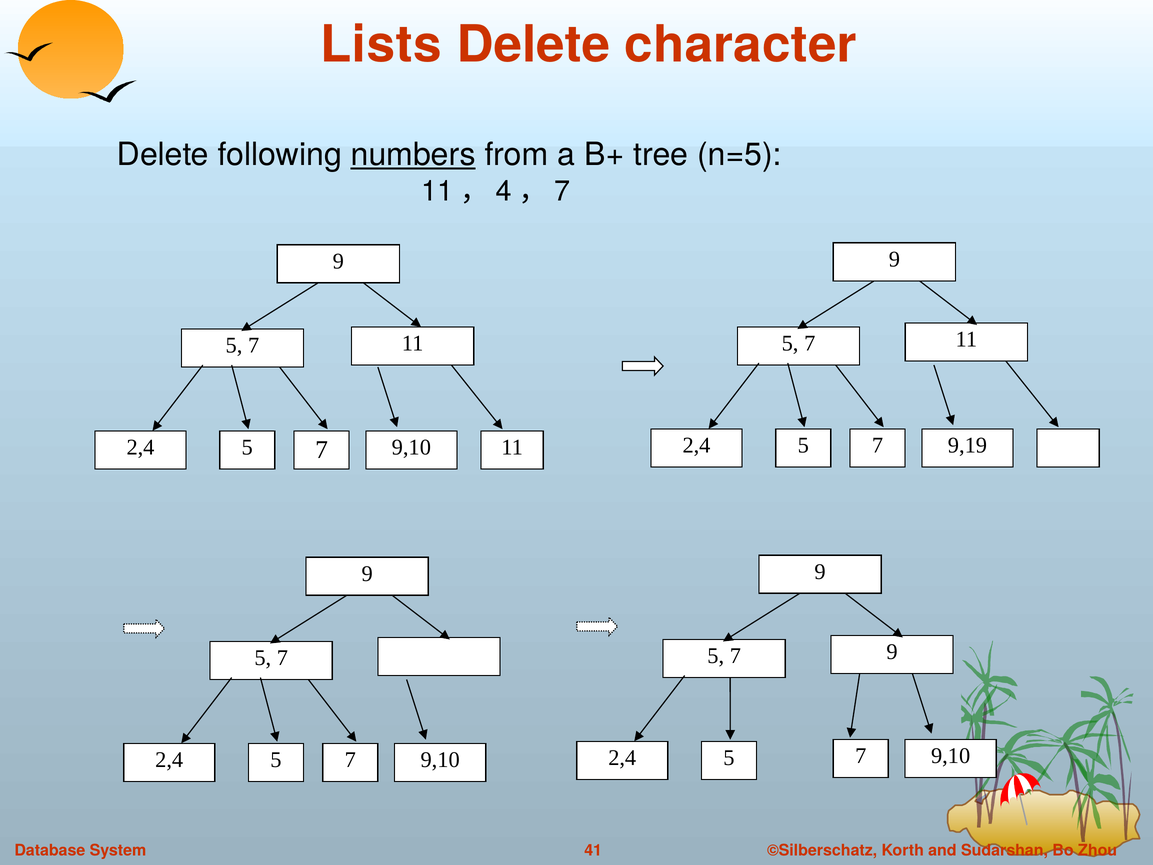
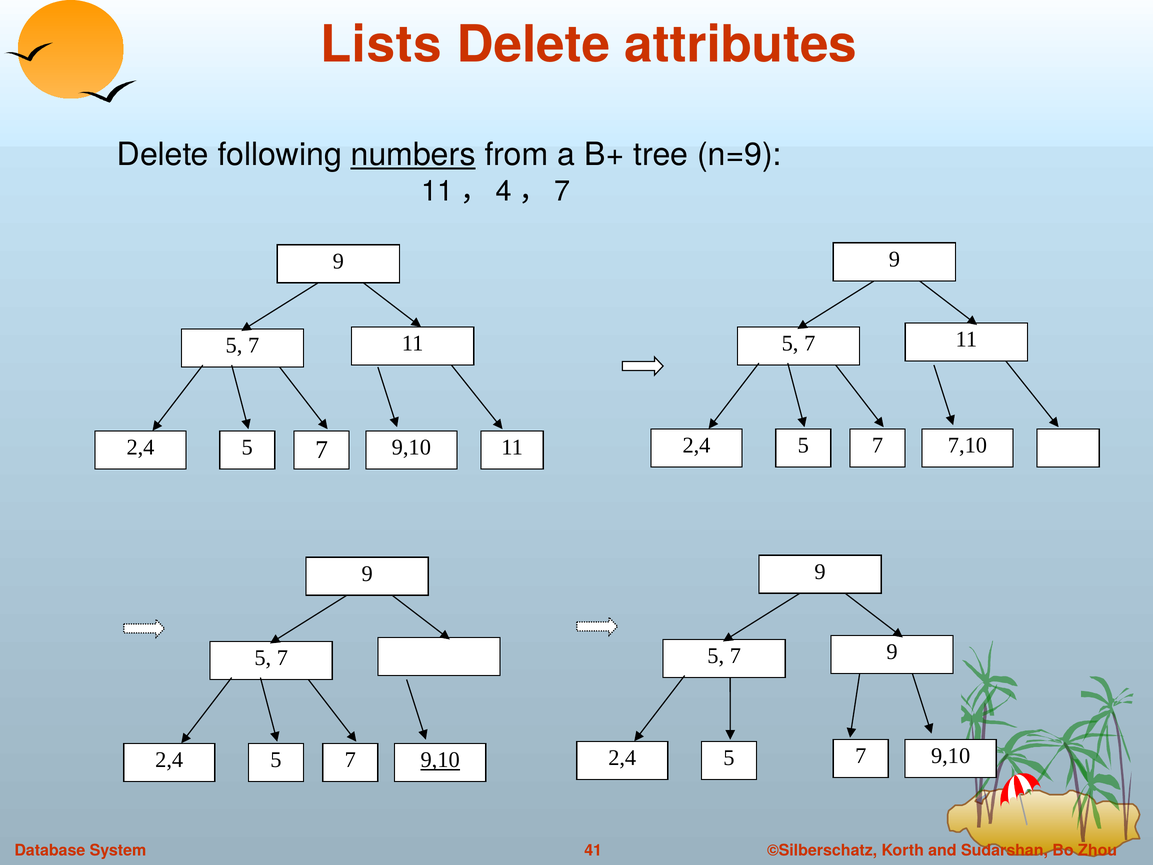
character: character -> attributes
n=5: n=5 -> n=9
9,19: 9,19 -> 7,10
9,10 at (440, 760) underline: none -> present
